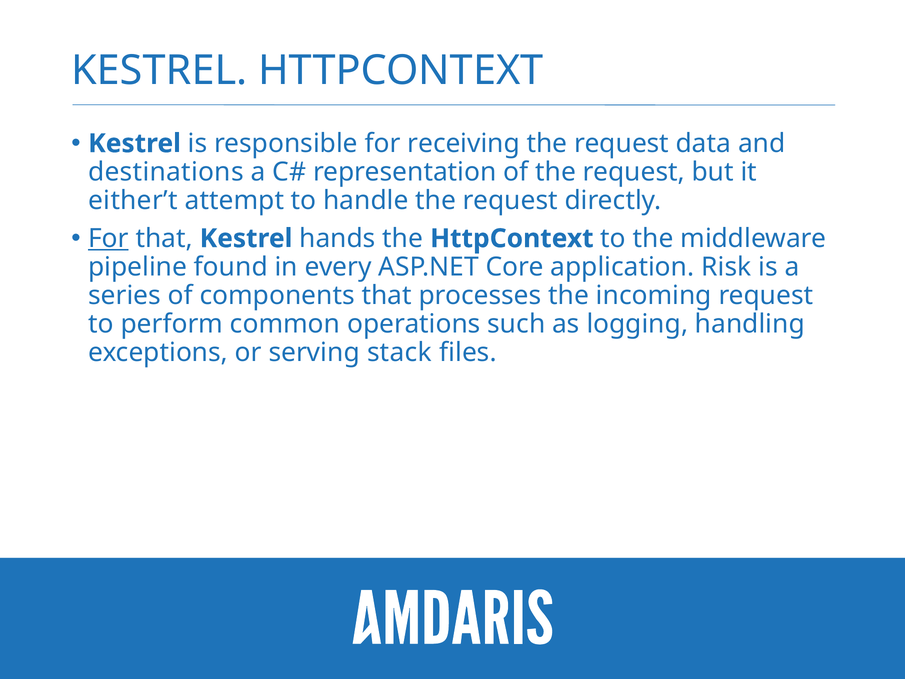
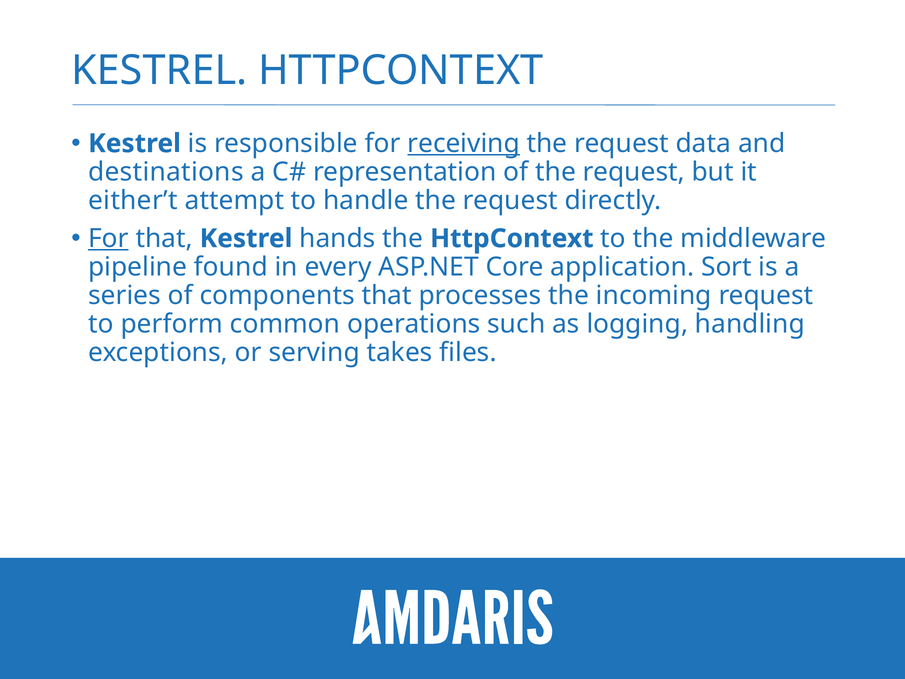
receiving underline: none -> present
Risk: Risk -> Sort
stack: stack -> takes
